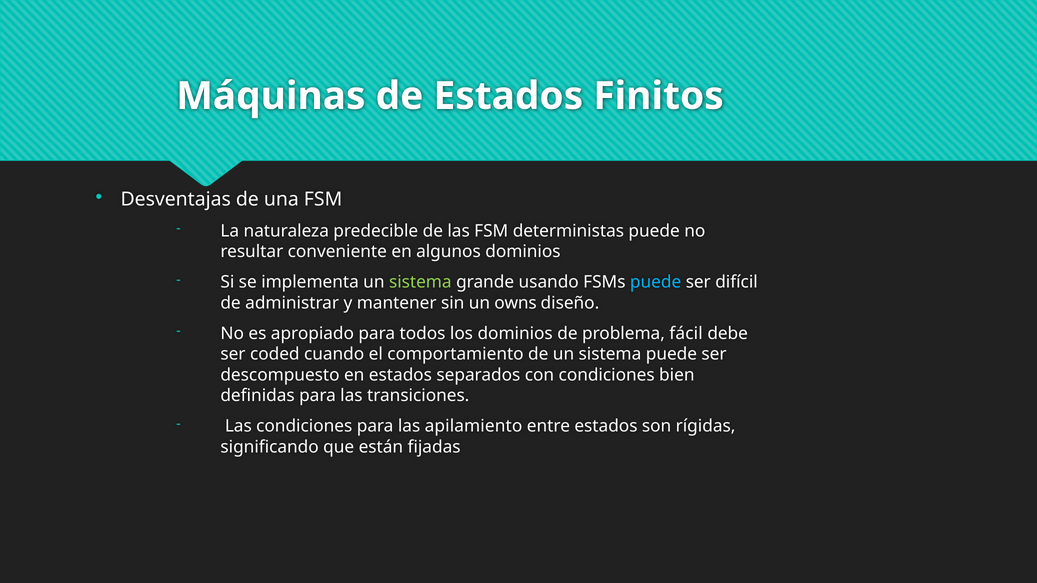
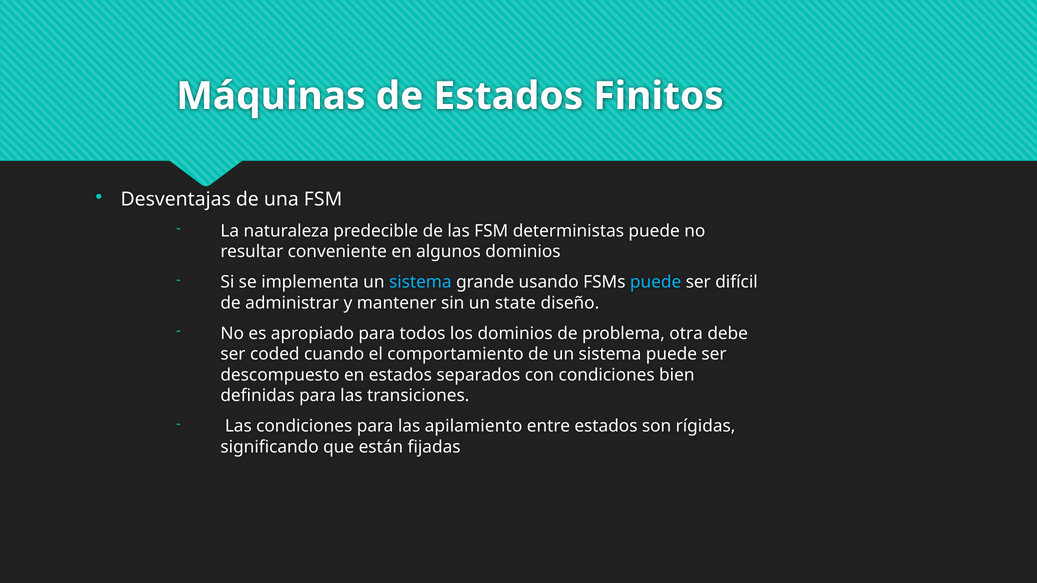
sistema at (420, 282) colour: light green -> light blue
owns: owns -> state
fácil: fácil -> otra
